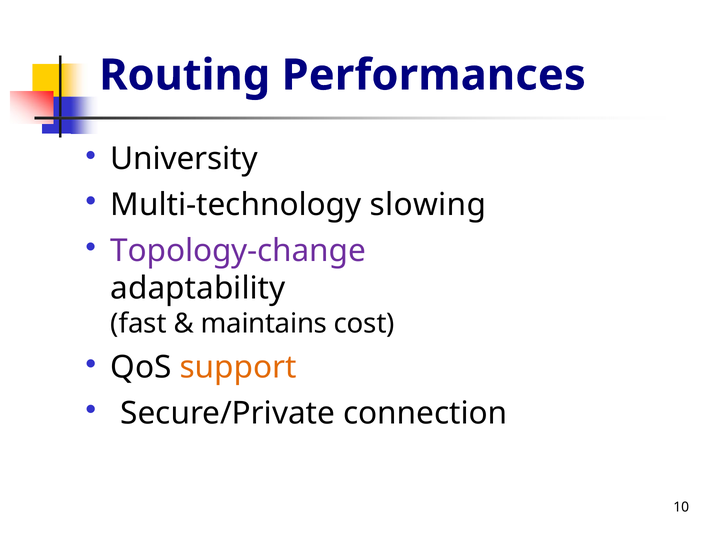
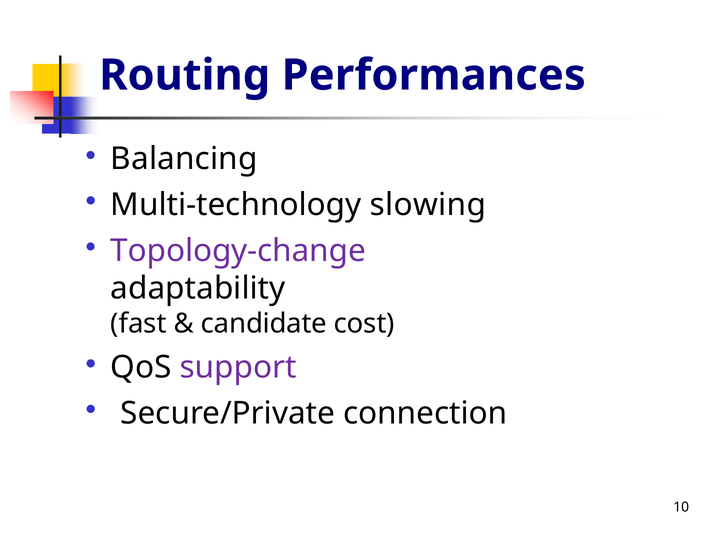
University: University -> Balancing
maintains: maintains -> candidate
support colour: orange -> purple
